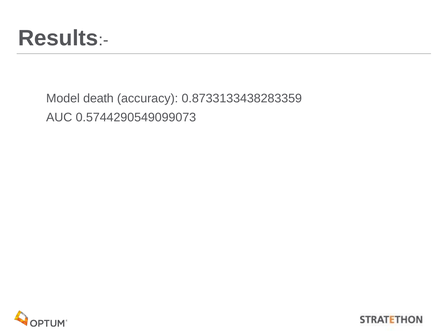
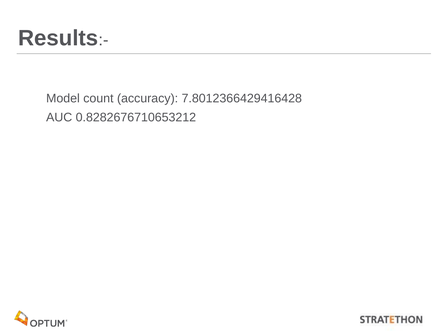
death: death -> count
0.8733133438283359: 0.8733133438283359 -> 7.8012366429416428
0.5744290549099073: 0.5744290549099073 -> 0.8282676710653212
